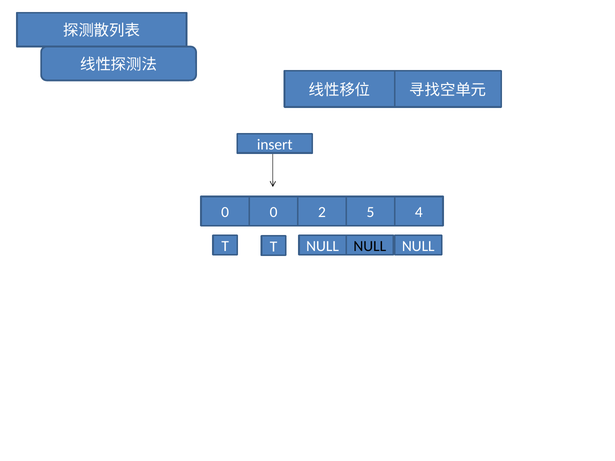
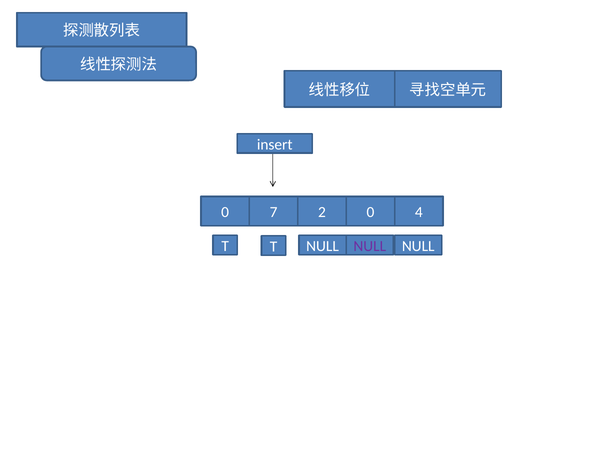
0 0: 0 -> 7
2 5: 5 -> 0
NULL at (370, 246) colour: black -> purple
